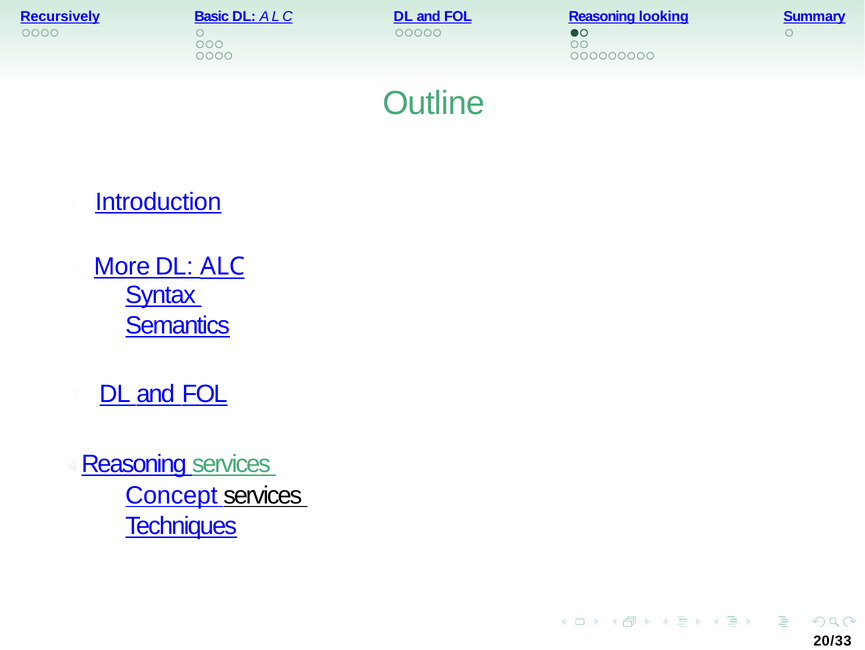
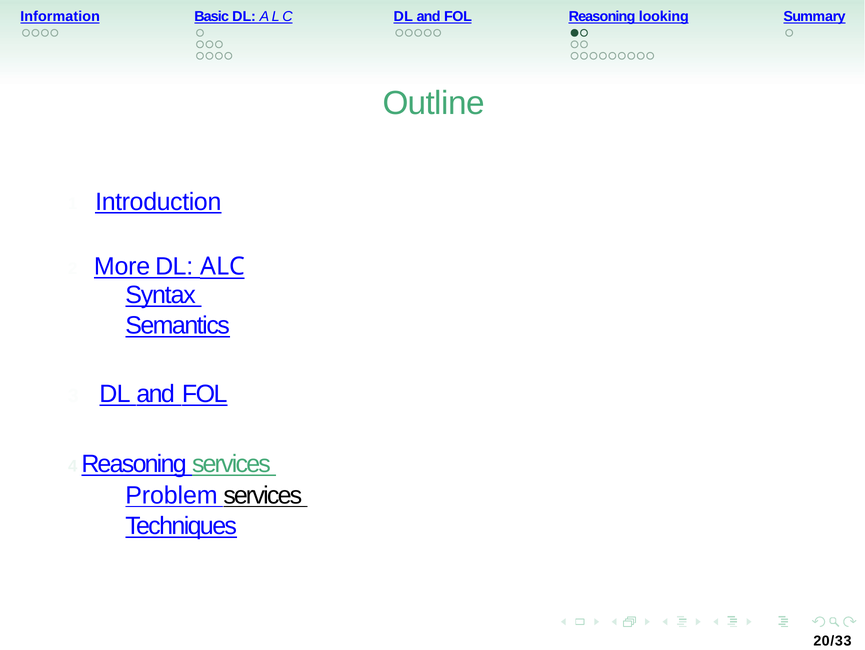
Recursively: Recursively -> Information
Concept: Concept -> Problem
